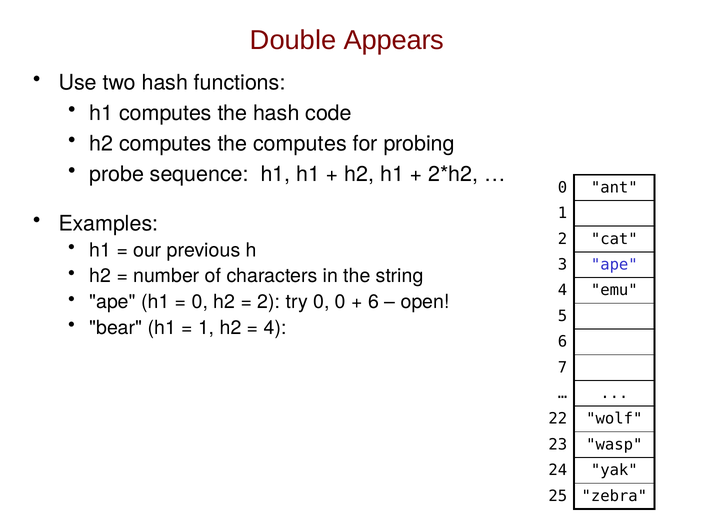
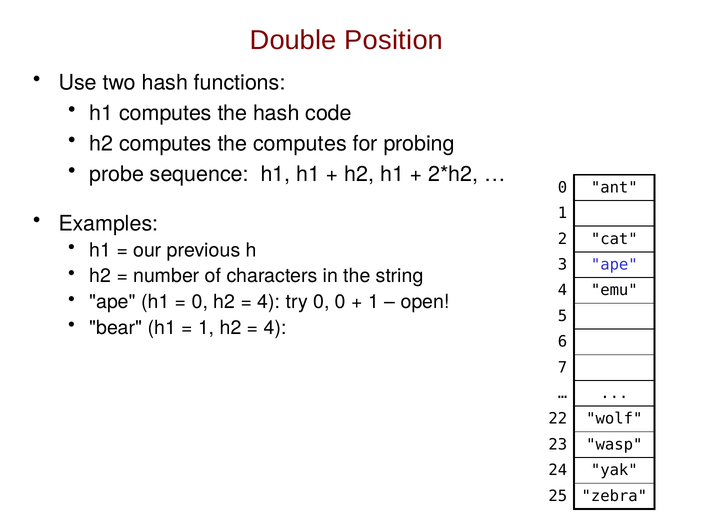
Appears: Appears -> Position
2 at (269, 302): 2 -> 4
6 at (374, 302): 6 -> 1
